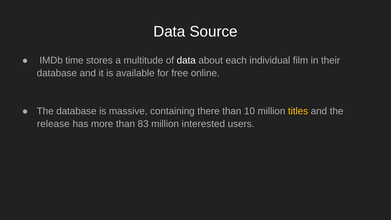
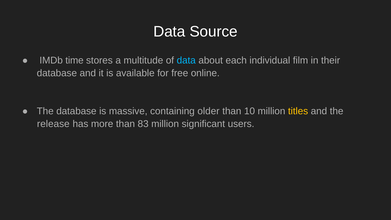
data at (186, 60) colour: white -> light blue
there: there -> older
interested: interested -> significant
